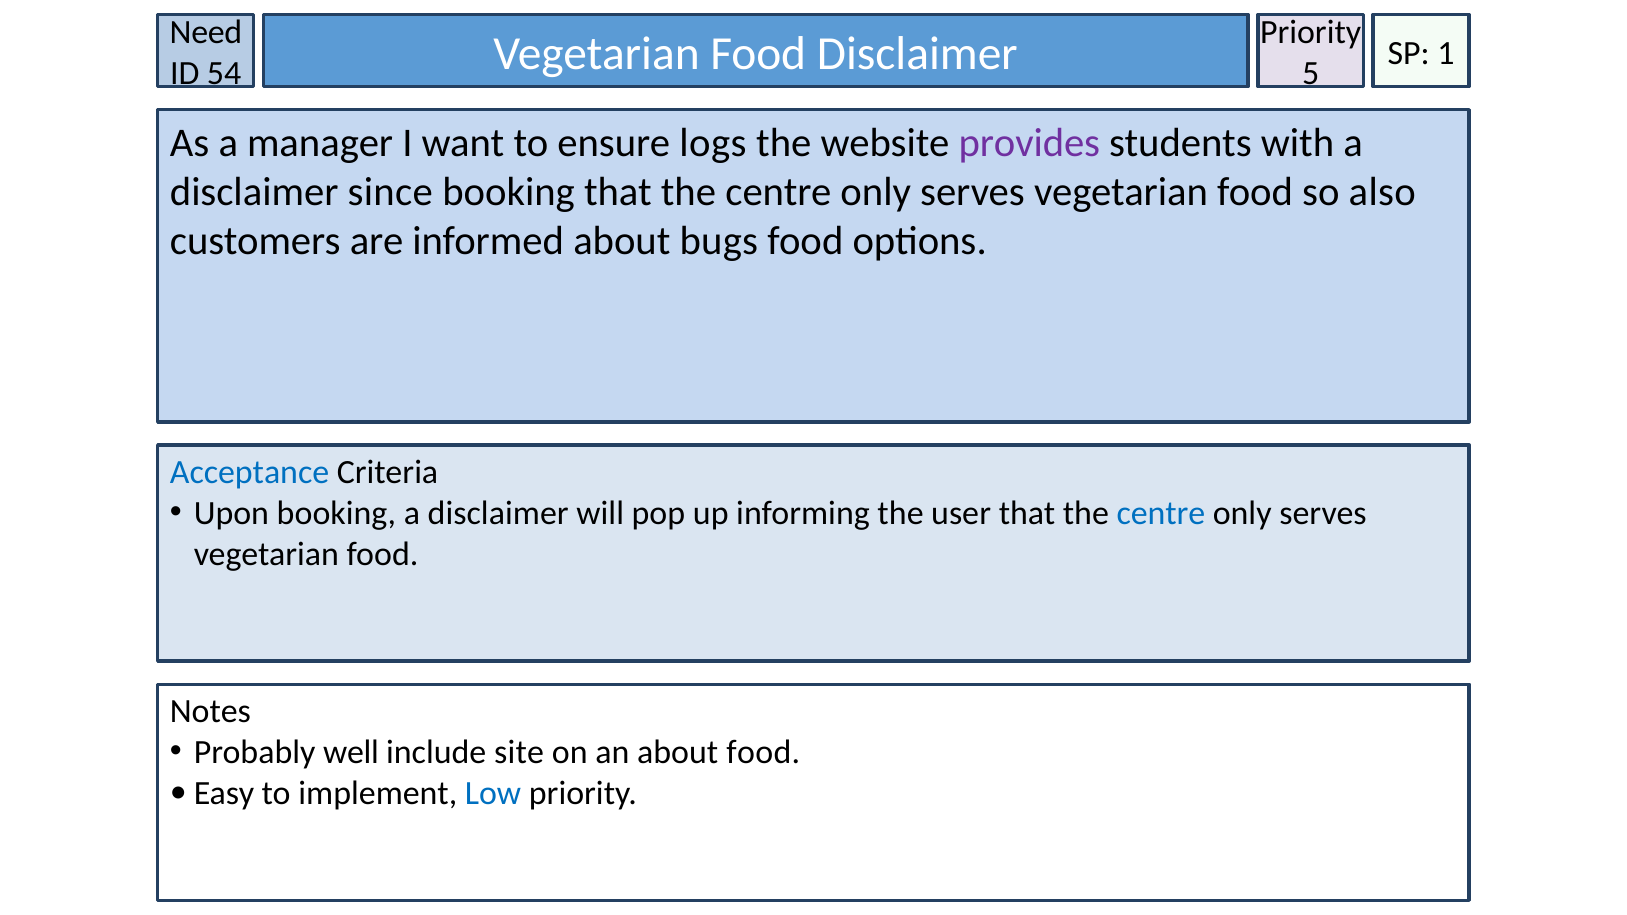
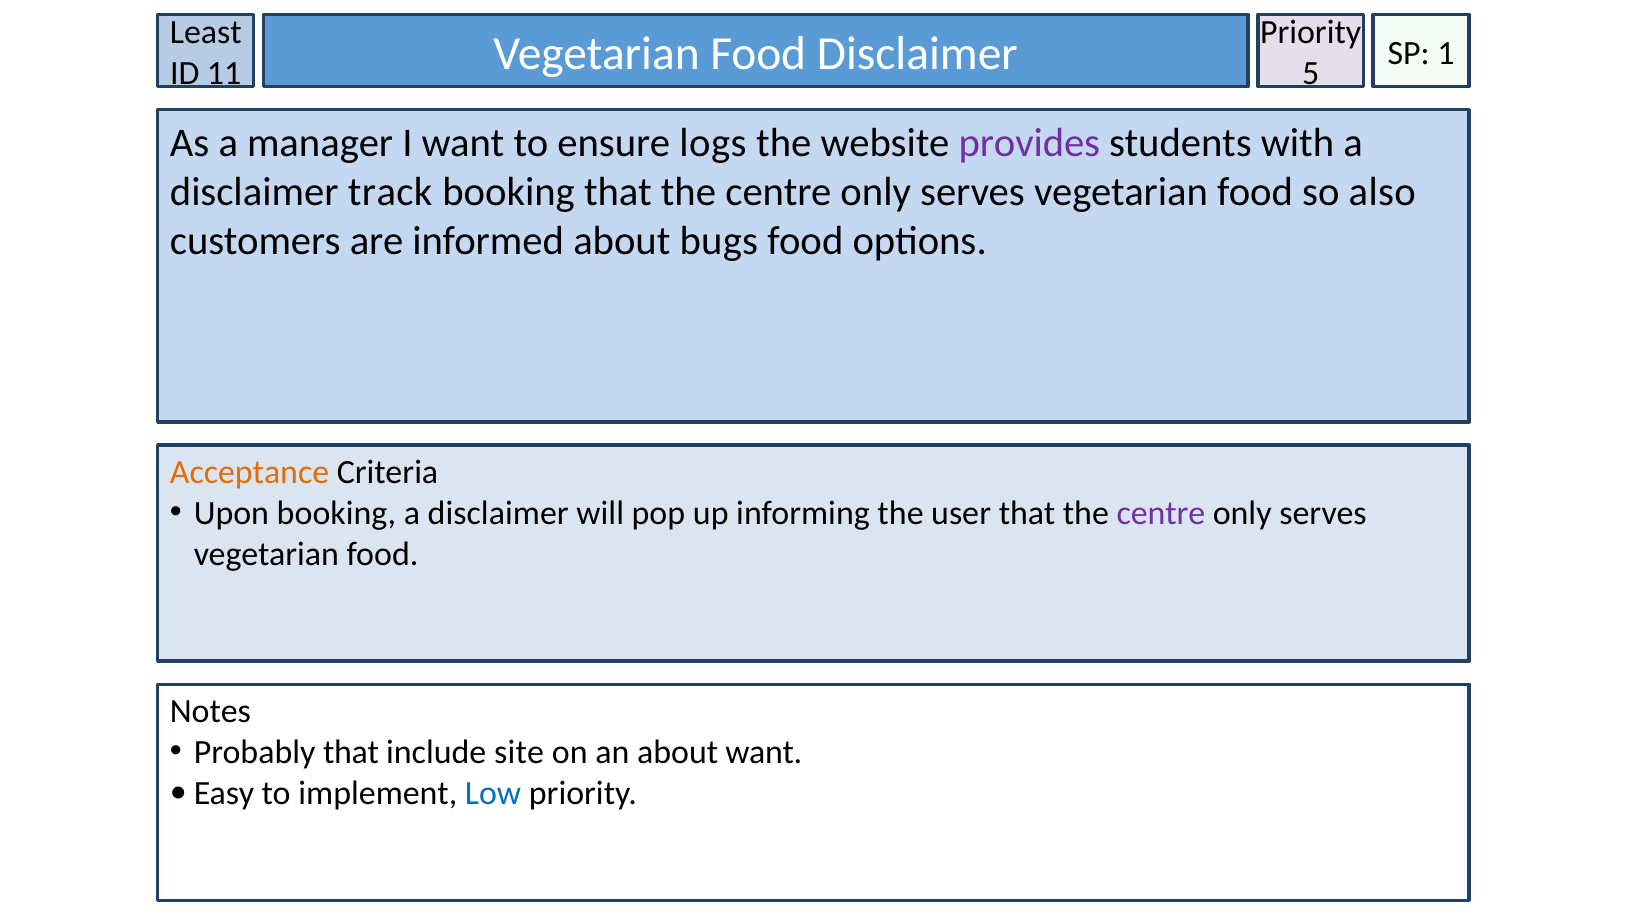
Need: Need -> Least
54: 54 -> 11
since: since -> track
Acceptance colour: blue -> orange
centre at (1161, 513) colour: blue -> purple
Probably well: well -> that
about food: food -> want
